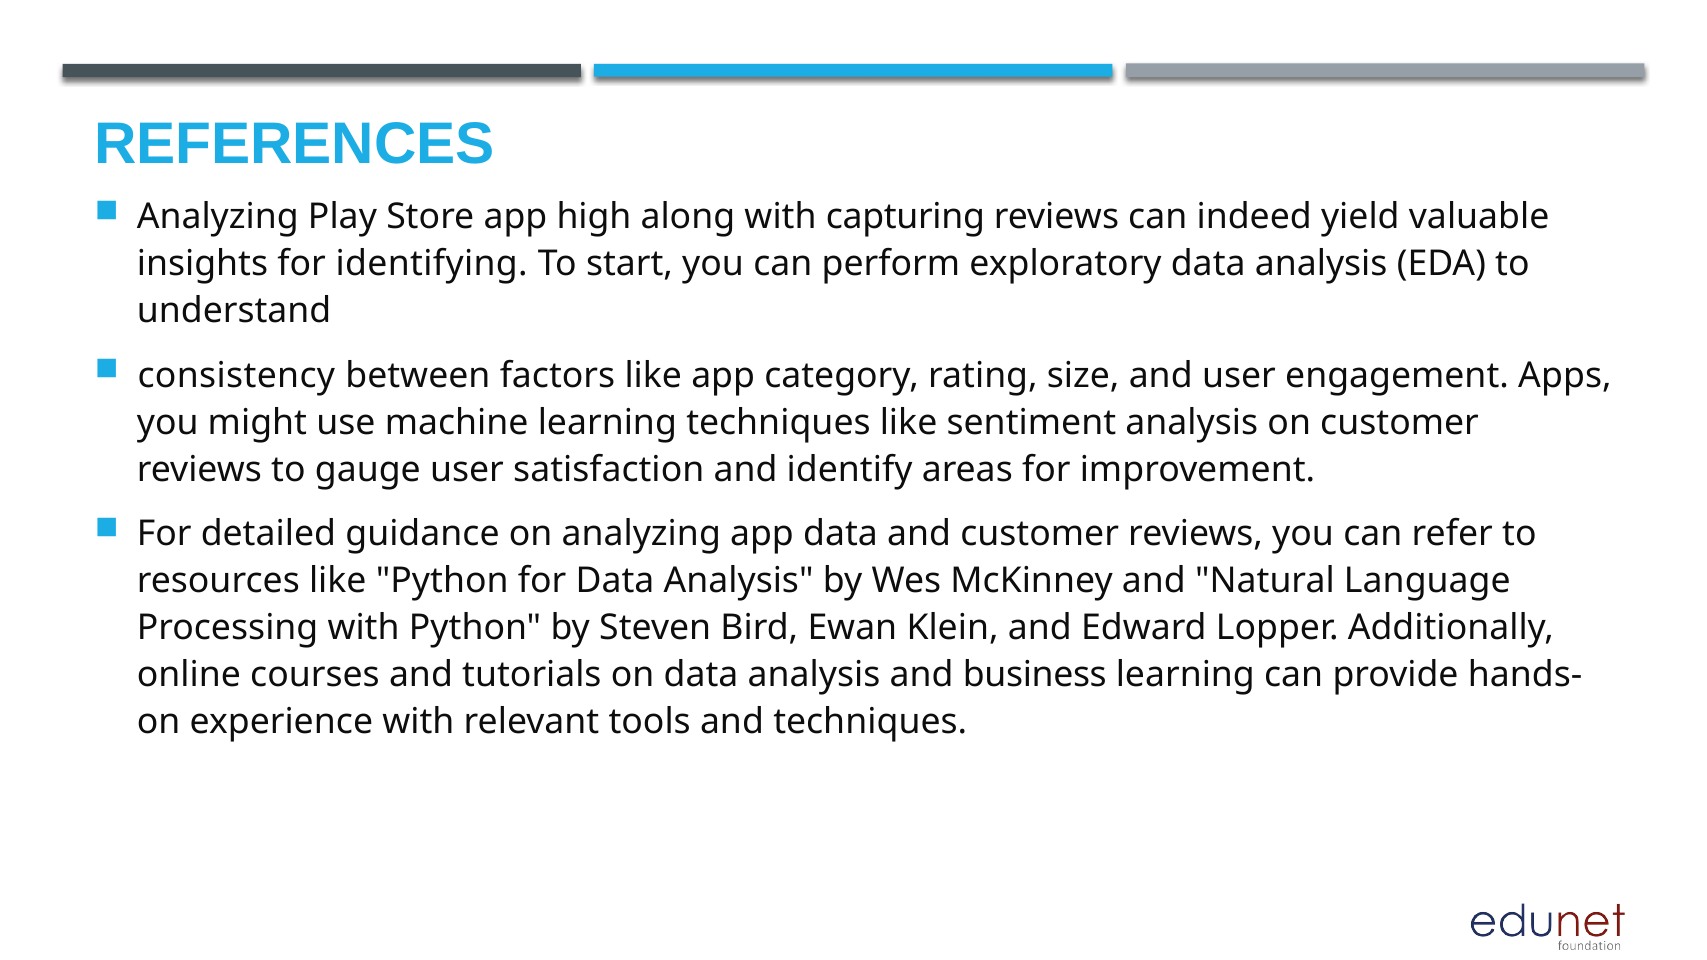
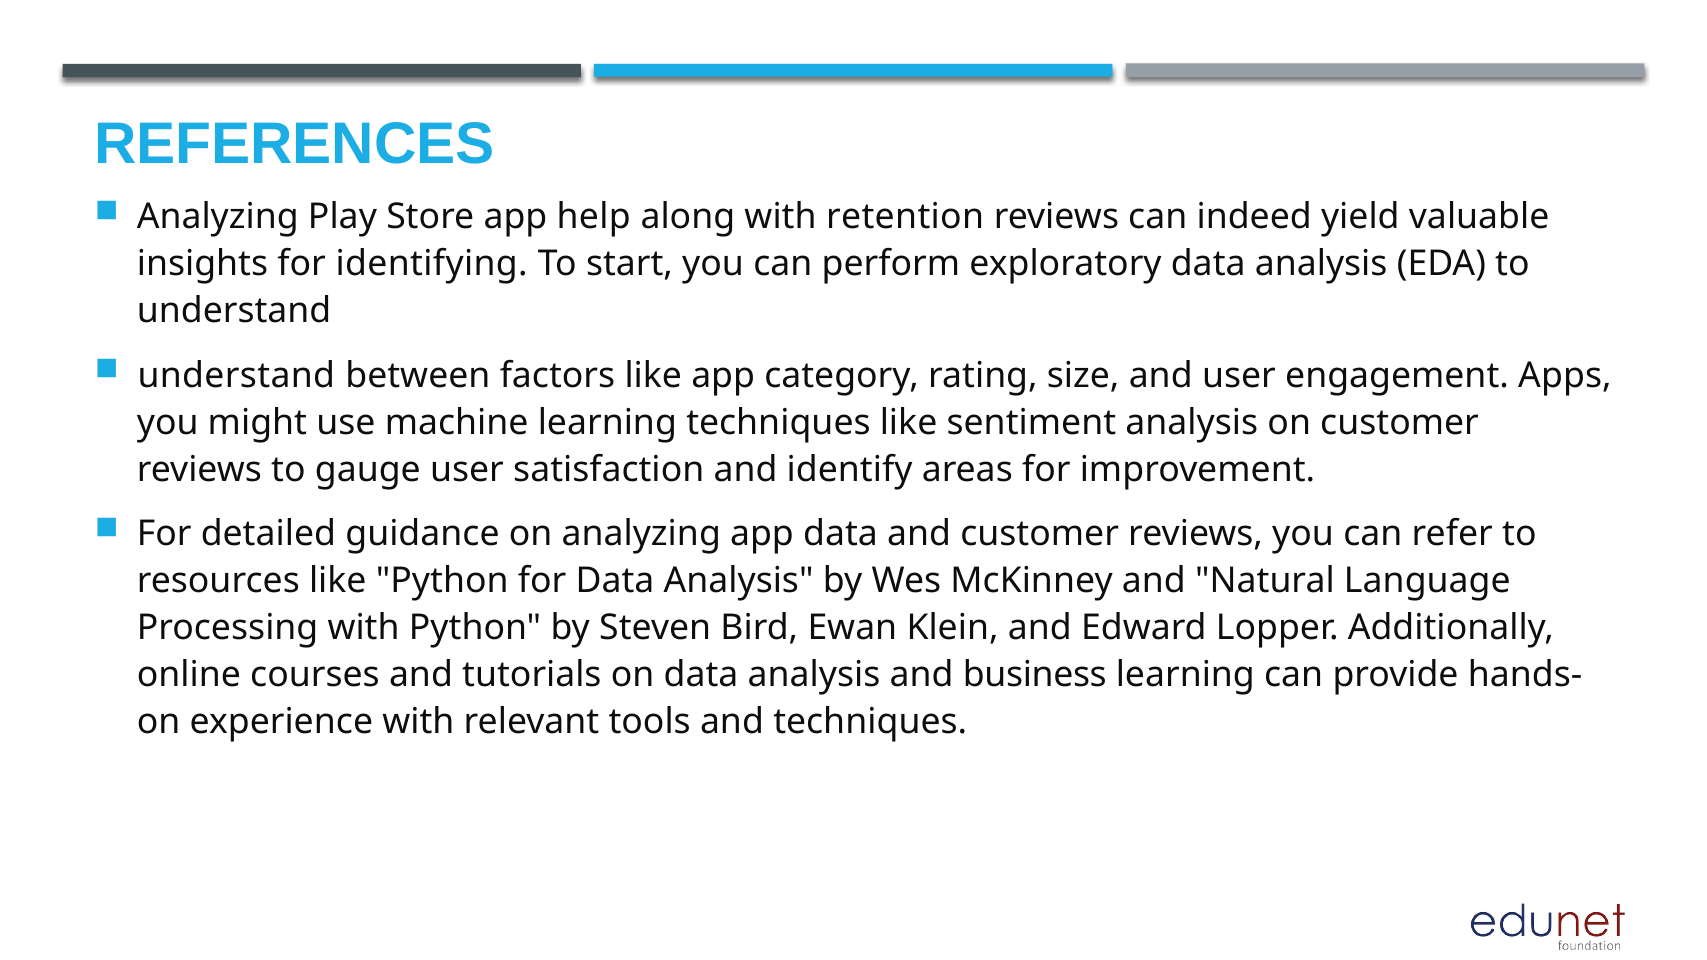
high: high -> help
capturing: capturing -> retention
consistency at (236, 376): consistency -> understand
